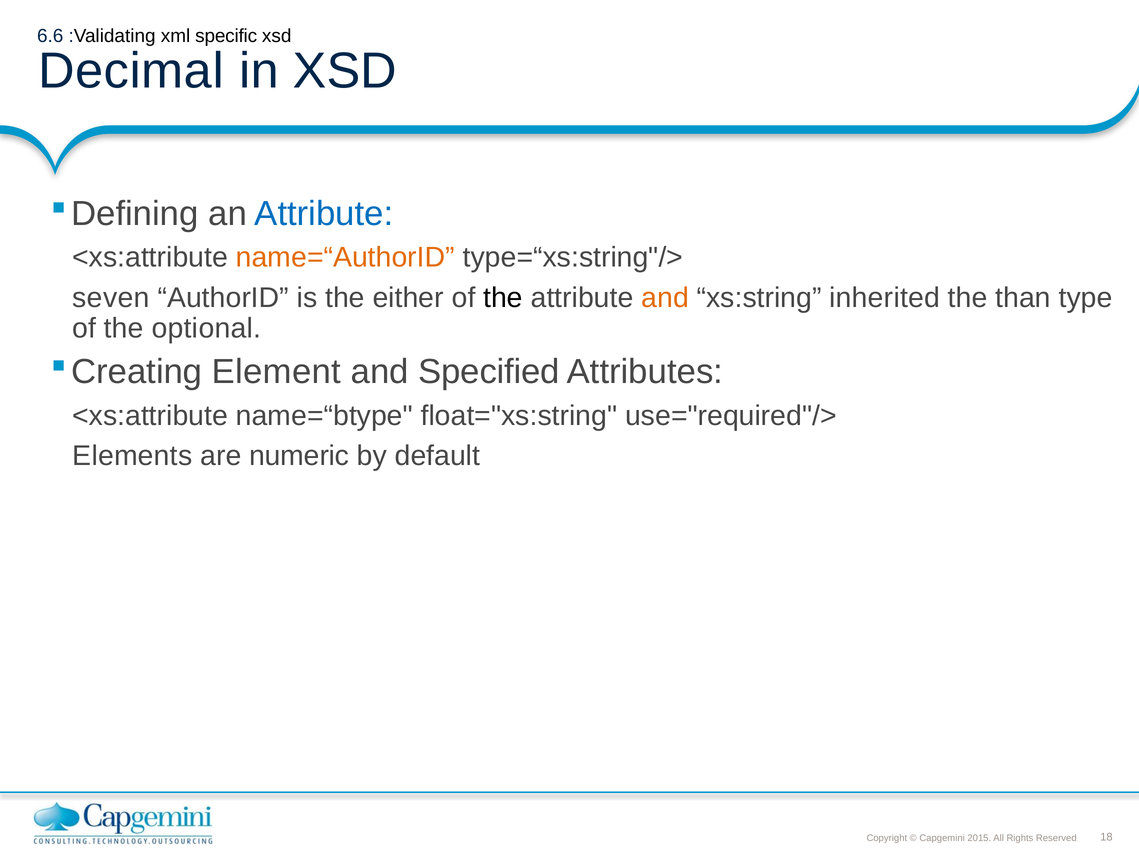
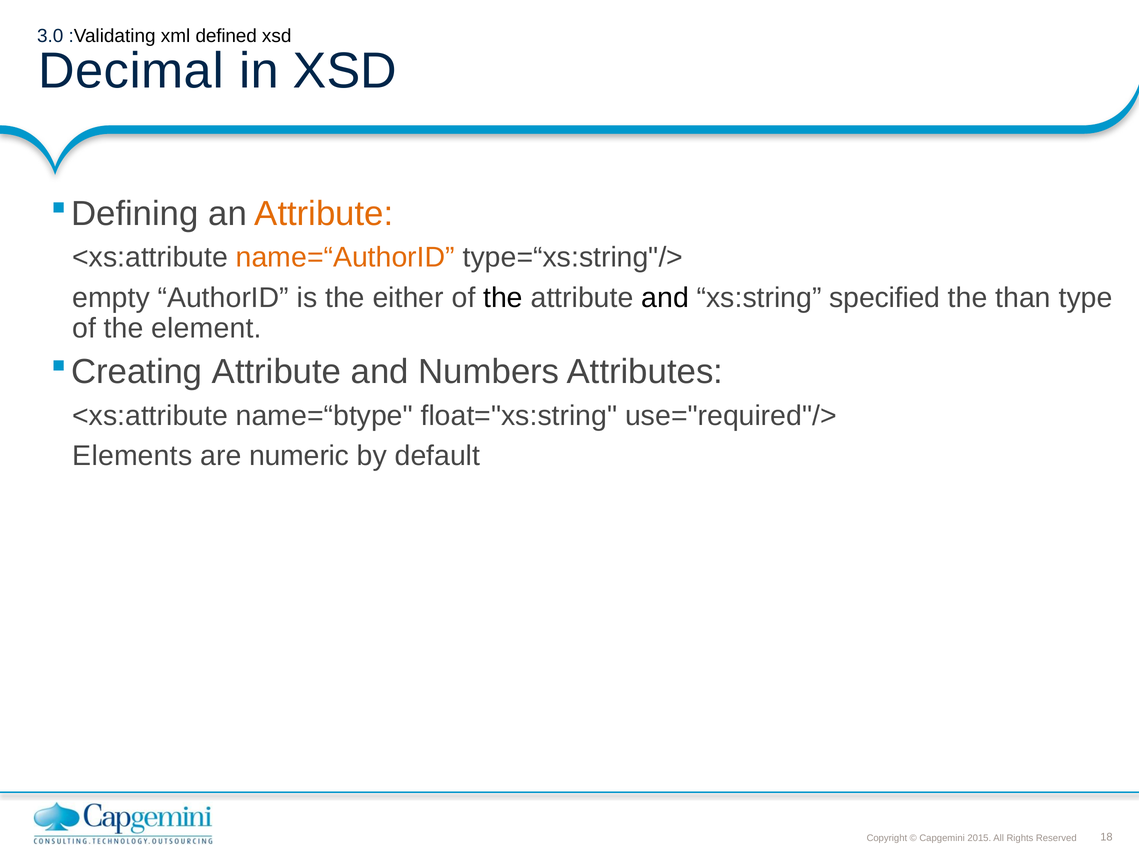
6.6: 6.6 -> 3.0
specific: specific -> defined
Attribute at (324, 214) colour: blue -> orange
seven: seven -> empty
and at (665, 298) colour: orange -> black
inherited: inherited -> specified
optional: optional -> element
Element at (276, 372): Element -> Attribute
Specified: Specified -> Numbers
